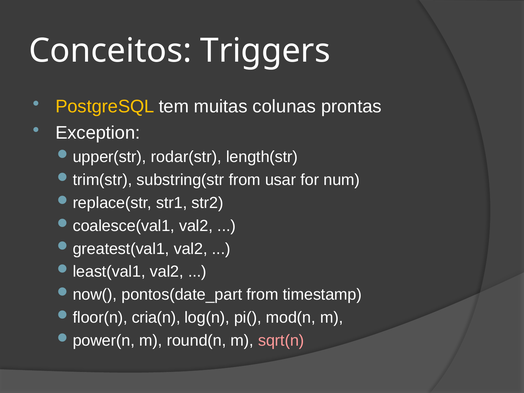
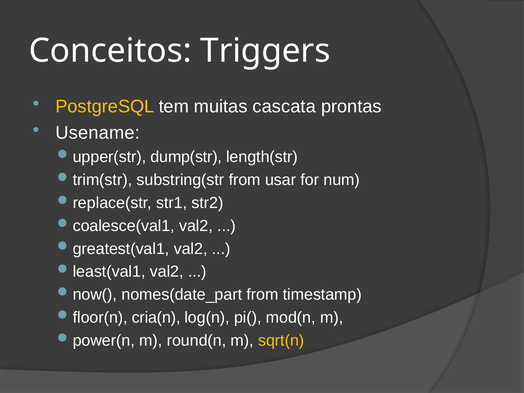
colunas: colunas -> cascata
Exception: Exception -> Usename
rodar(str: rodar(str -> dump(str
pontos(date_part: pontos(date_part -> nomes(date_part
sqrt(n colour: pink -> yellow
